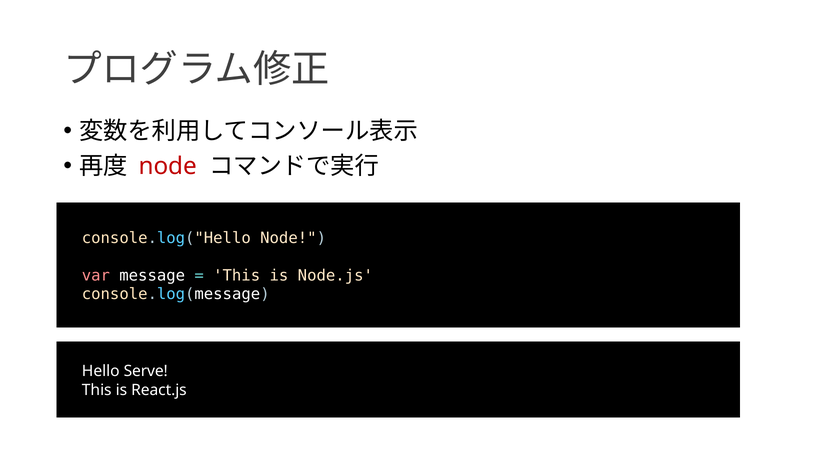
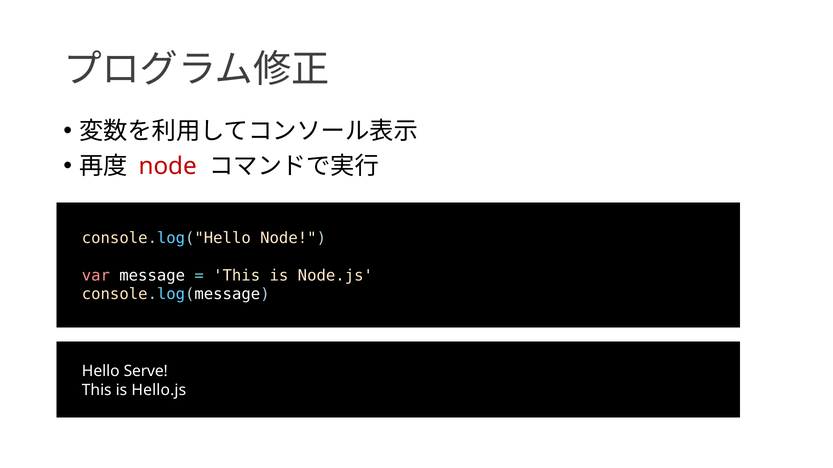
React.js: React.js -> Hello.js
